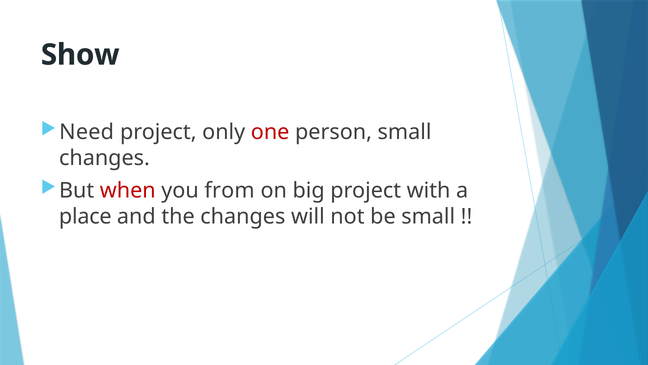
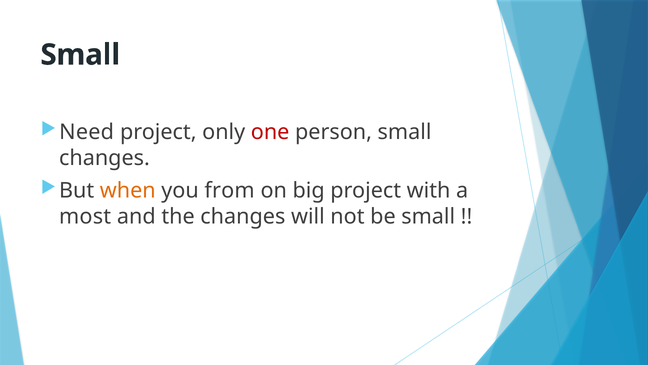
Show at (80, 55): Show -> Small
when colour: red -> orange
place: place -> most
